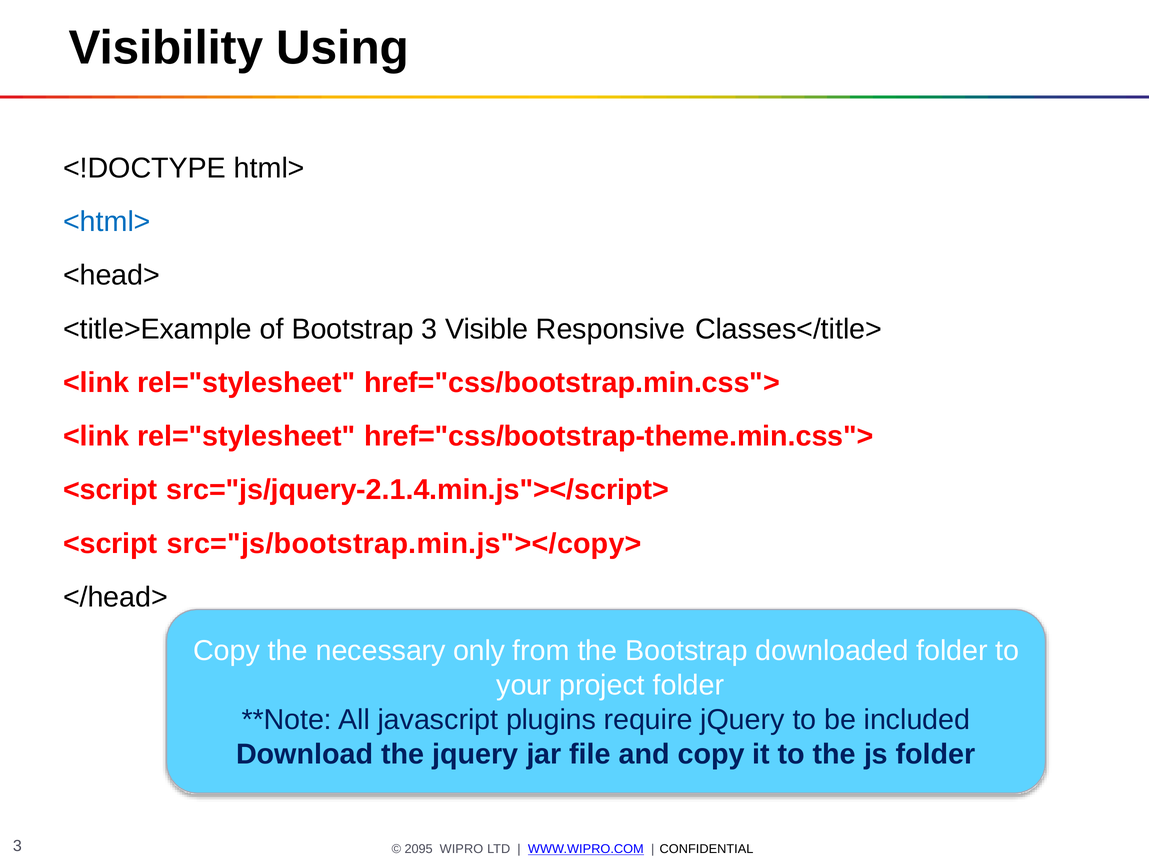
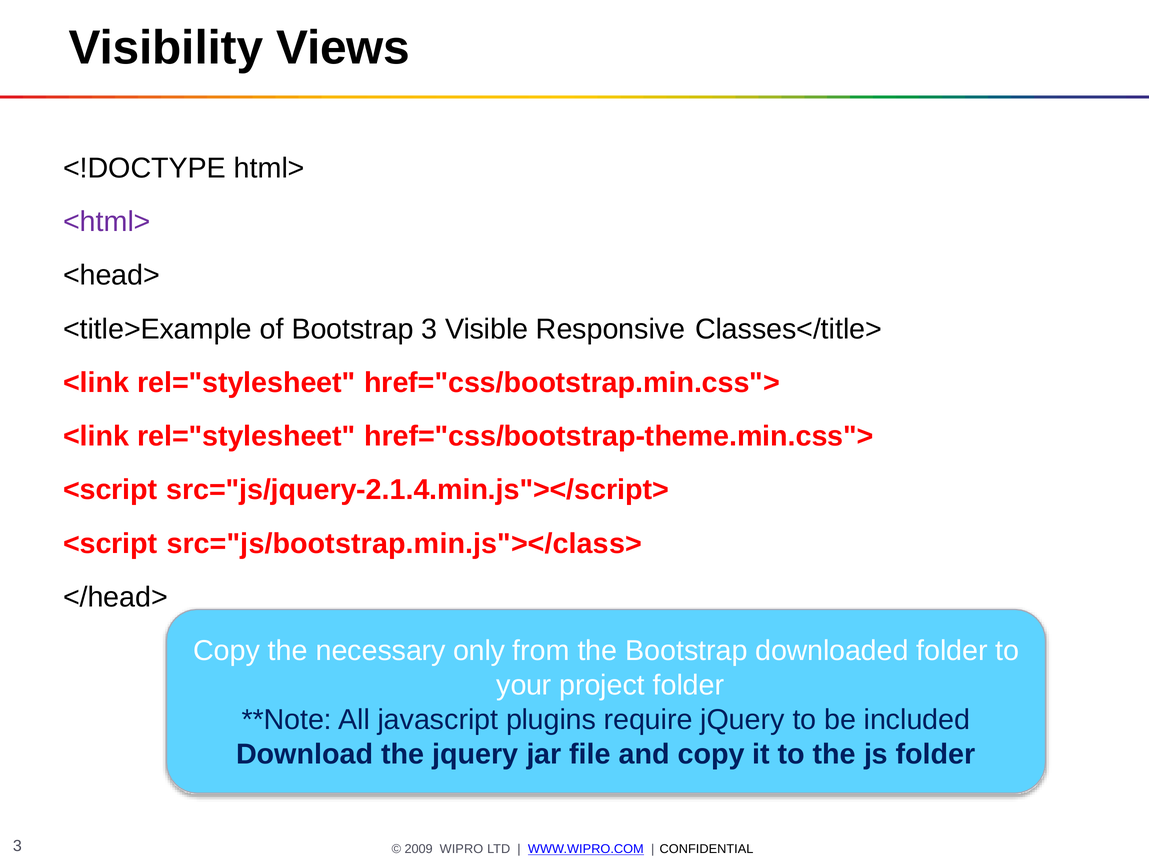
Using: Using -> Views
<html> colour: blue -> purple
src="js/bootstrap.min.js"></copy>: src="js/bootstrap.min.js"></copy> -> src="js/bootstrap.min.js"></class>
2095: 2095 -> 2009
